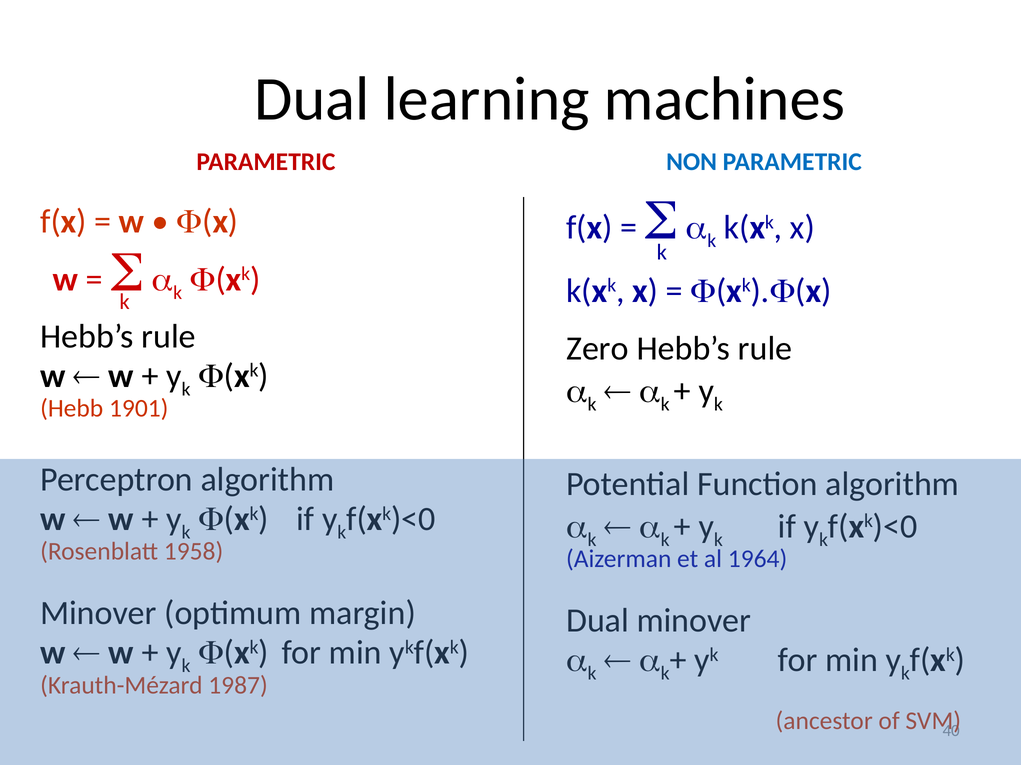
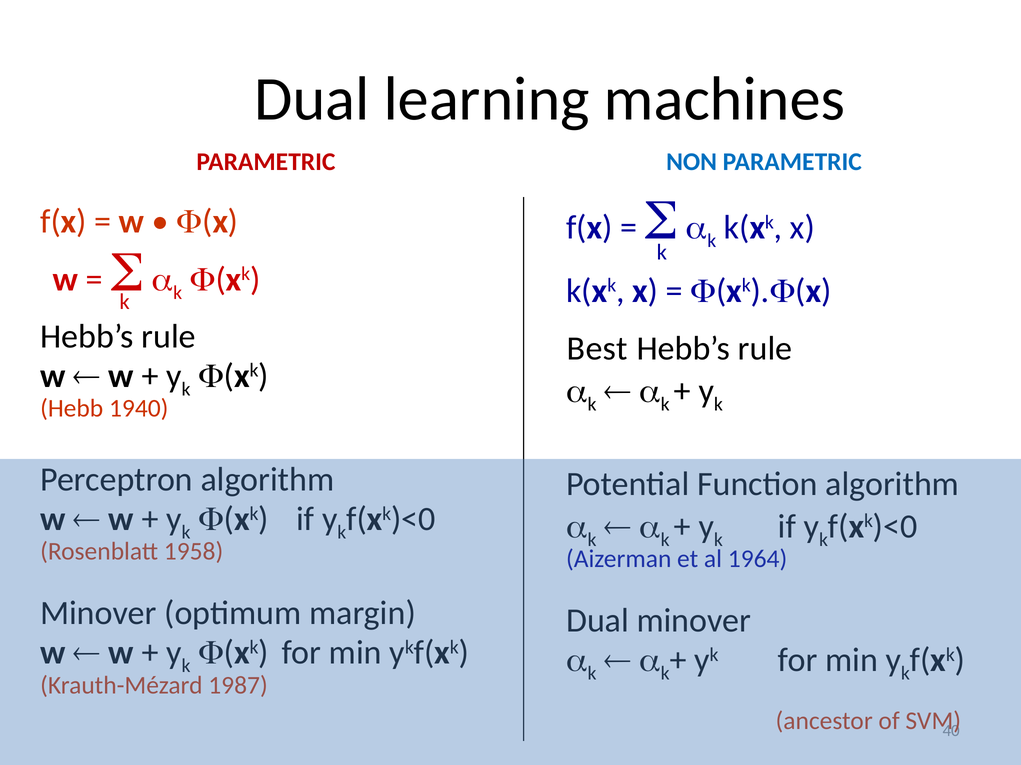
Zero: Zero -> Best
1901: 1901 -> 1940
